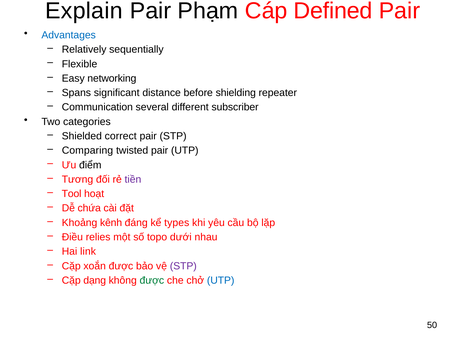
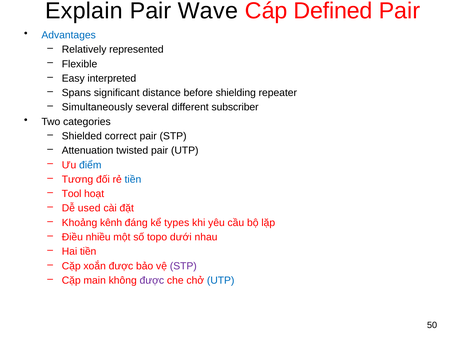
Phạm: Phạm -> Wave
sequentially: sequentially -> represented
networking: networking -> interpreted
Communication: Communication -> Simultaneously
Comparing: Comparing -> Attenuation
điểm colour: black -> blue
tiền at (133, 180) colour: purple -> blue
chứa: chứa -> used
relies: relies -> nhiều
Hai link: link -> tiền
dạng: dạng -> main
được at (152, 281) colour: green -> purple
